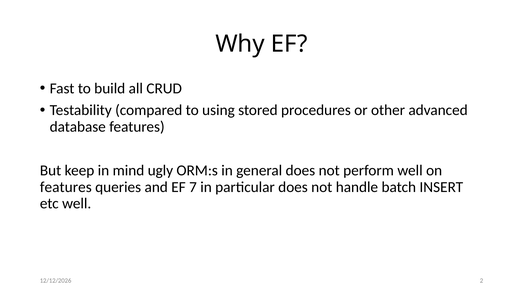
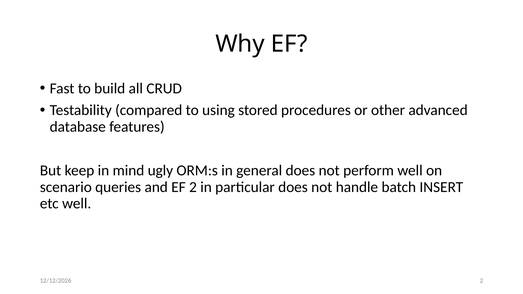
features at (66, 187): features -> scenario
EF 7: 7 -> 2
